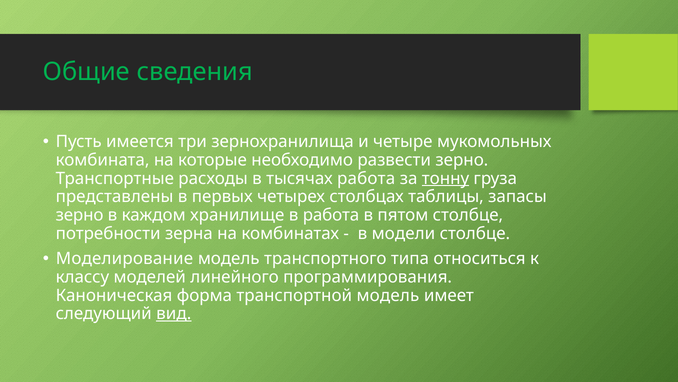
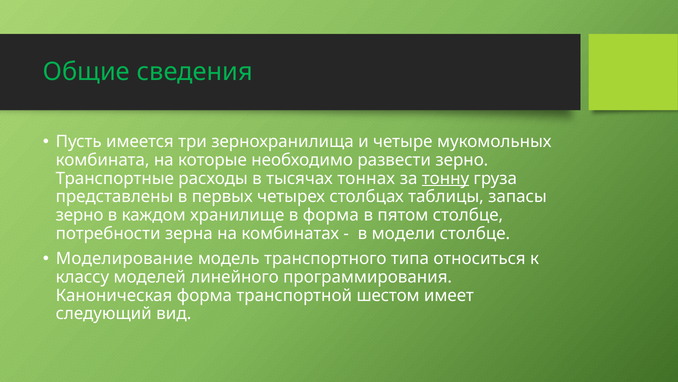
тысячах работа: работа -> тоннах
в работа: работа -> форма
транспортной модель: модель -> шестом
вид underline: present -> none
